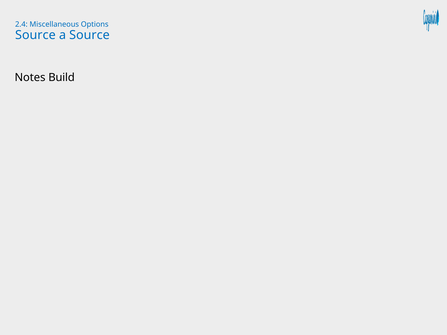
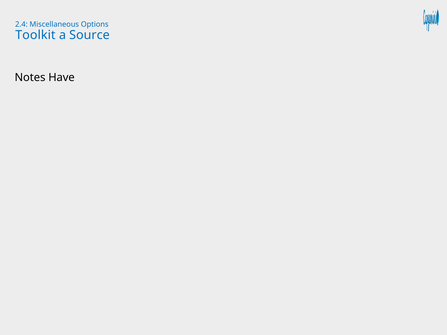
Source at (35, 35): Source -> Toolkit
Build: Build -> Have
